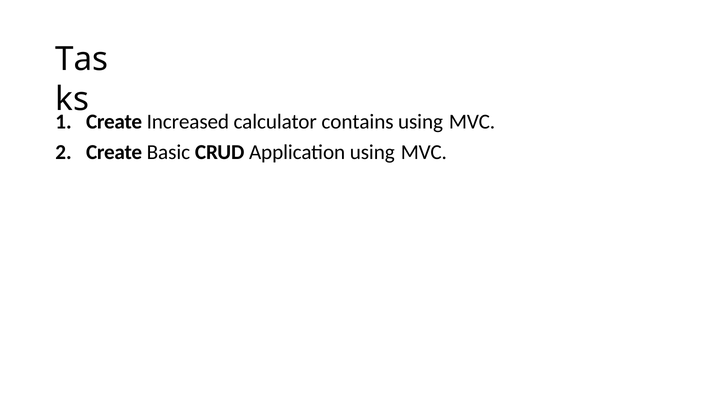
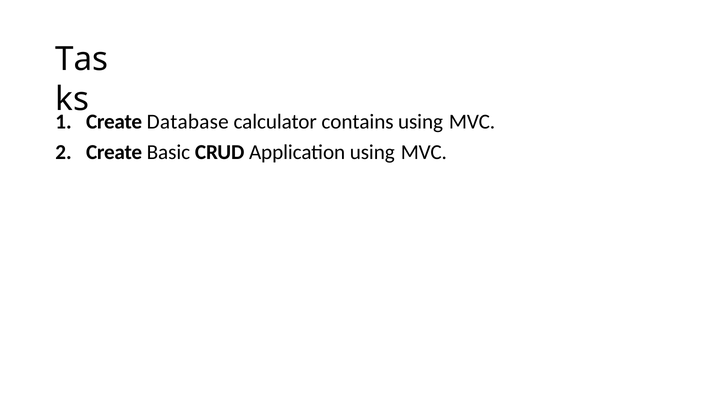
Increased: Increased -> Database
